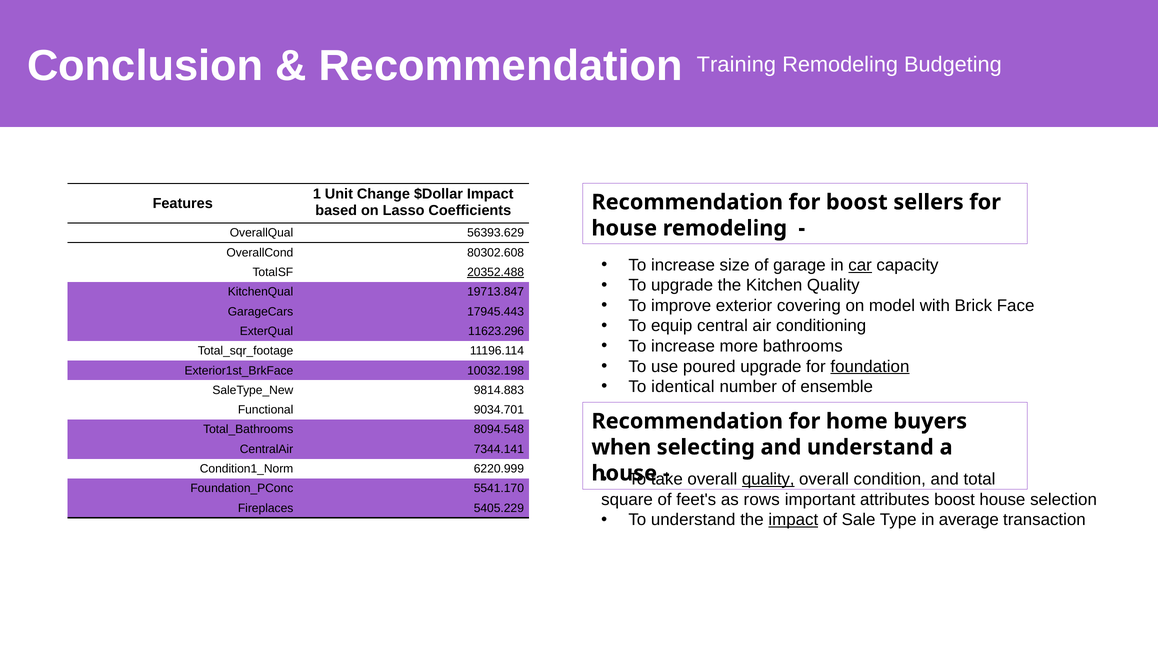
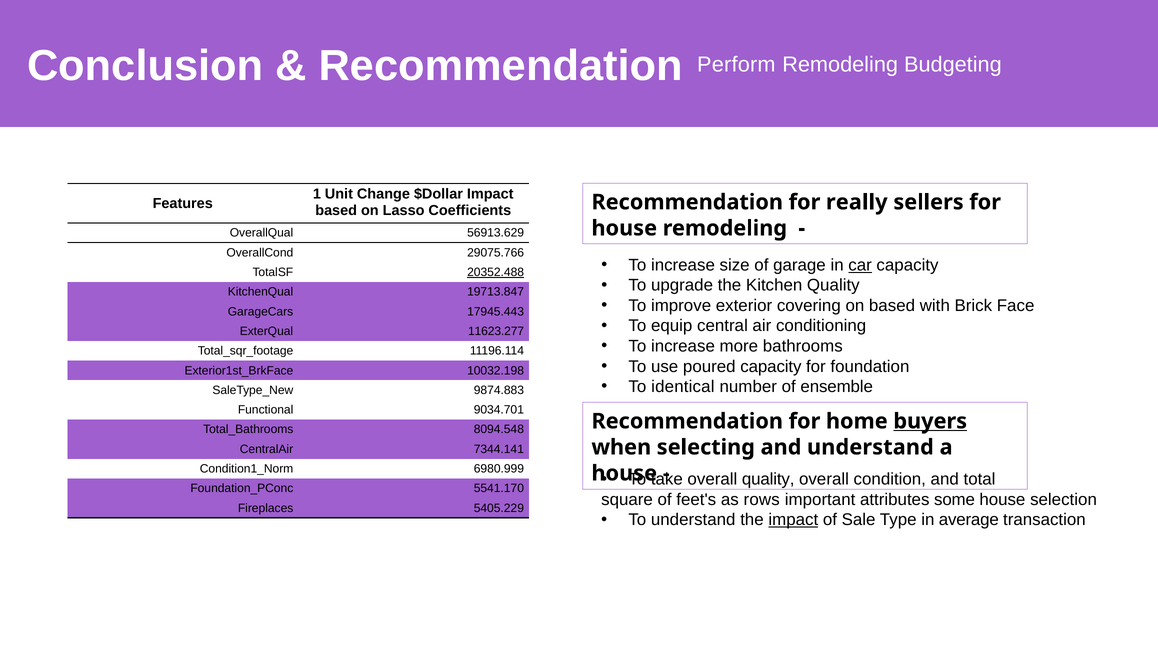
Training: Training -> Perform
for boost: boost -> really
56393.629: 56393.629 -> 56913.629
80302.608: 80302.608 -> 29075.766
on model: model -> based
11623.296: 11623.296 -> 11623.277
poured upgrade: upgrade -> capacity
foundation underline: present -> none
9814.883: 9814.883 -> 9874.883
buyers underline: none -> present
6220.999: 6220.999 -> 6980.999
quality at (768, 480) underline: present -> none
attributes boost: boost -> some
